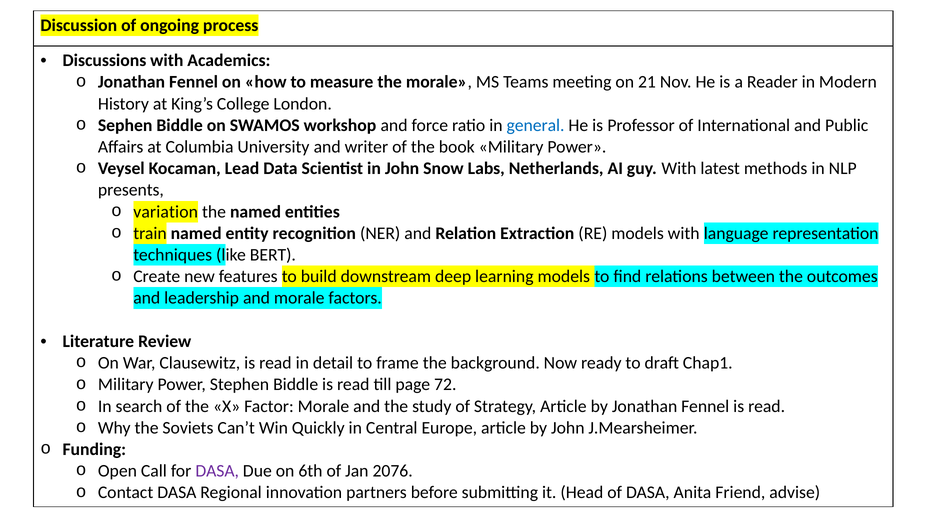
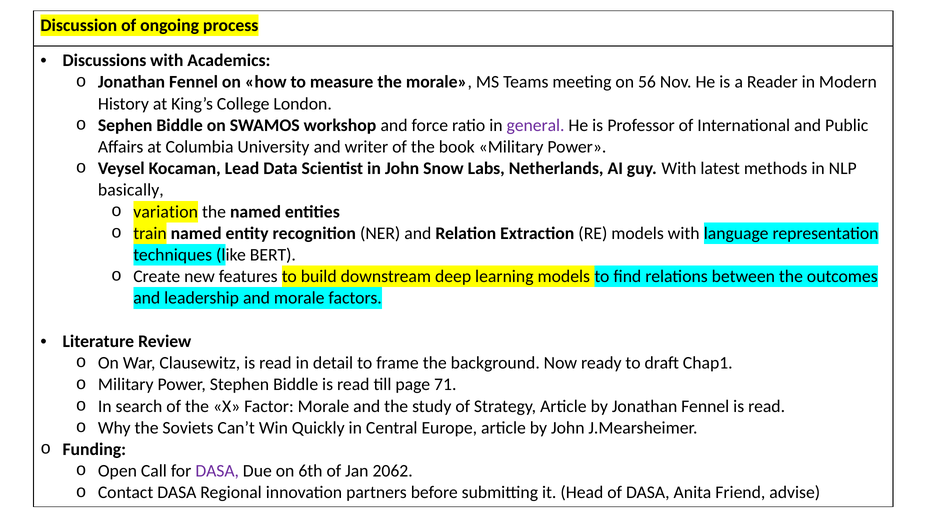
21: 21 -> 56
general colour: blue -> purple
presents: presents -> basically
72: 72 -> 71
2076: 2076 -> 2062
